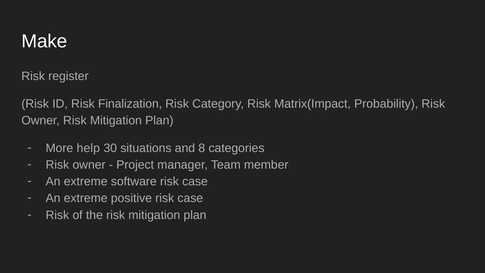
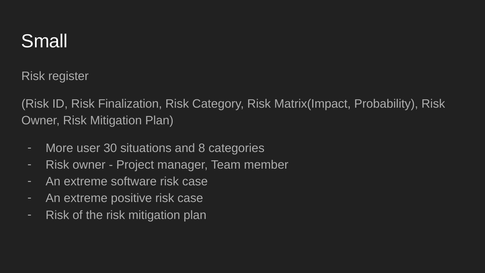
Make: Make -> Small
help: help -> user
